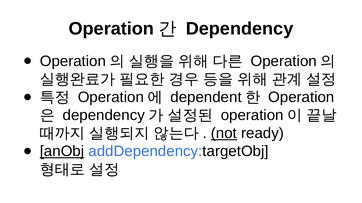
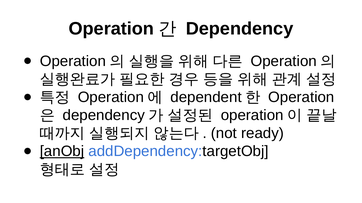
not underline: present -> none
